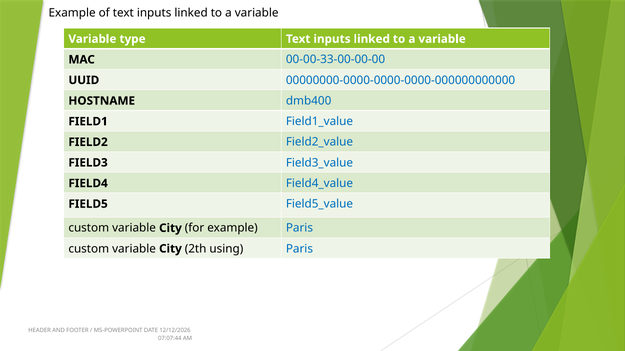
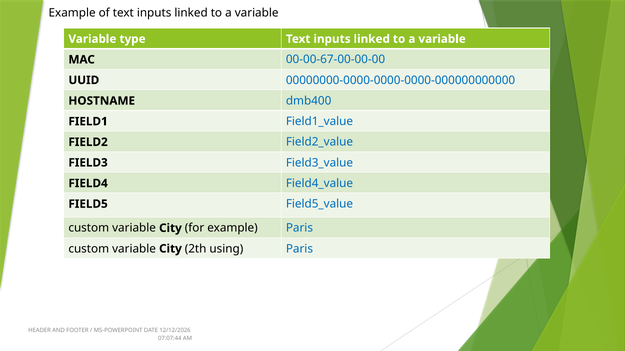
00-00-33-00-00-00: 00-00-33-00-00-00 -> 00-00-67-00-00-00
